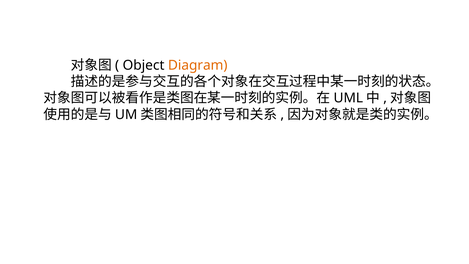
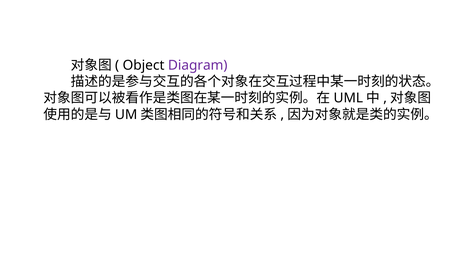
Diagram colour: orange -> purple
